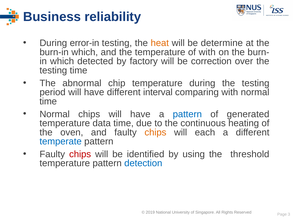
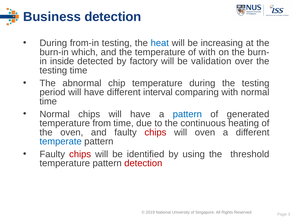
Business reliability: reliability -> detection
error-in: error-in -> from-in
heat colour: orange -> blue
determine: determine -> increasing
which at (62, 61): which -> inside
correction: correction -> validation
data: data -> from
chips at (155, 132) colour: orange -> red
will each: each -> oven
detection at (143, 163) colour: blue -> red
